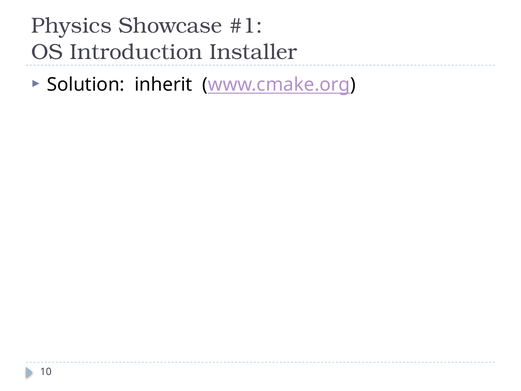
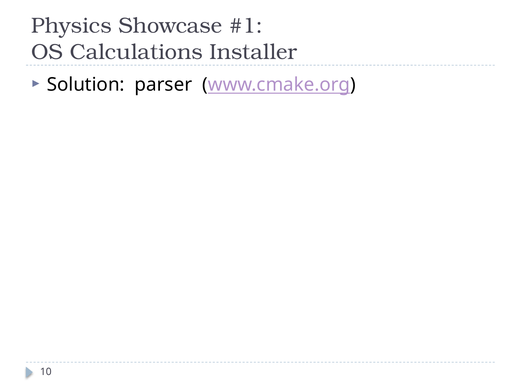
Introduction: Introduction -> Calculations
inherit: inherit -> parser
